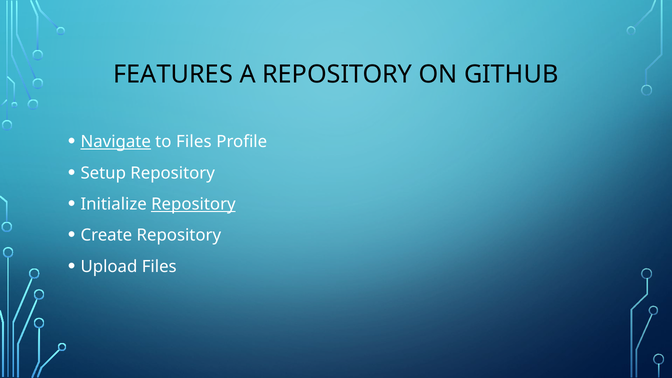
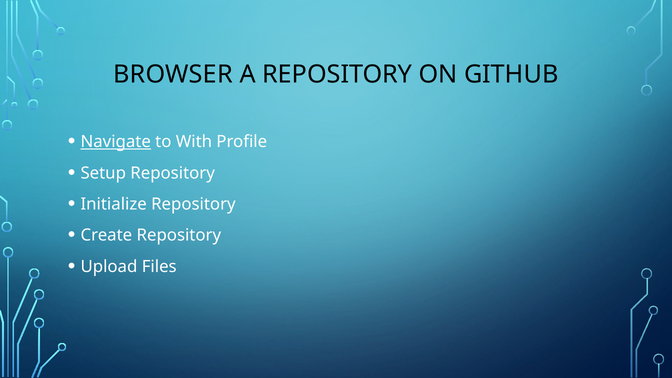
FEATURES: FEATURES -> BROWSER
to Files: Files -> With
Repository at (193, 204) underline: present -> none
